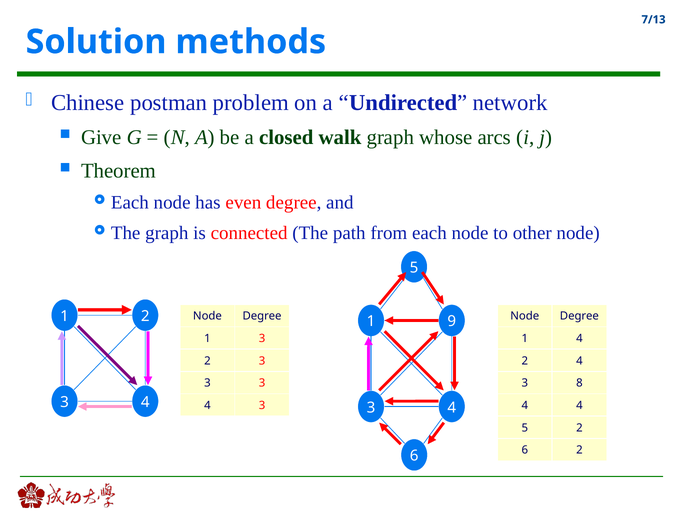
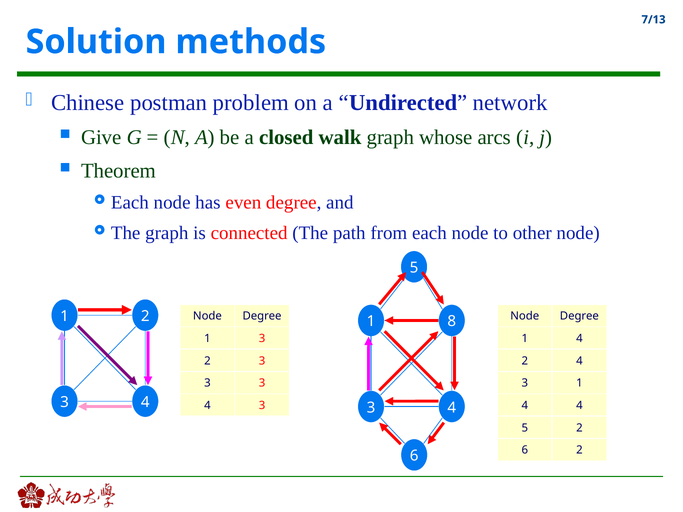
9: 9 -> 8
8 at (579, 383): 8 -> 1
